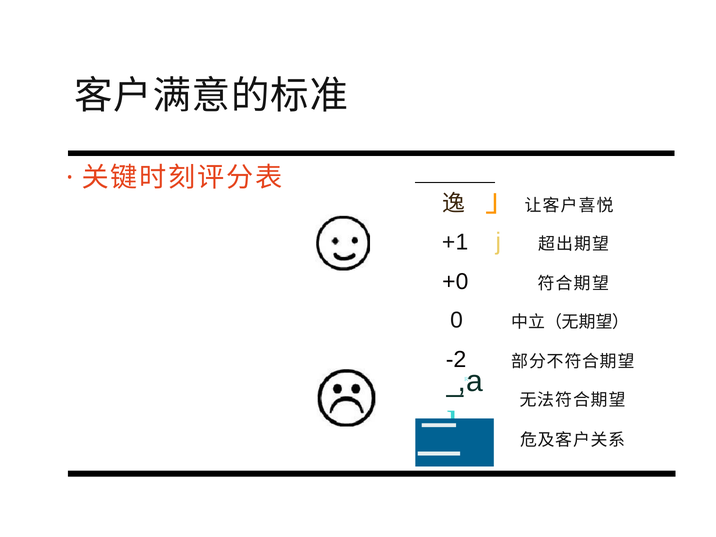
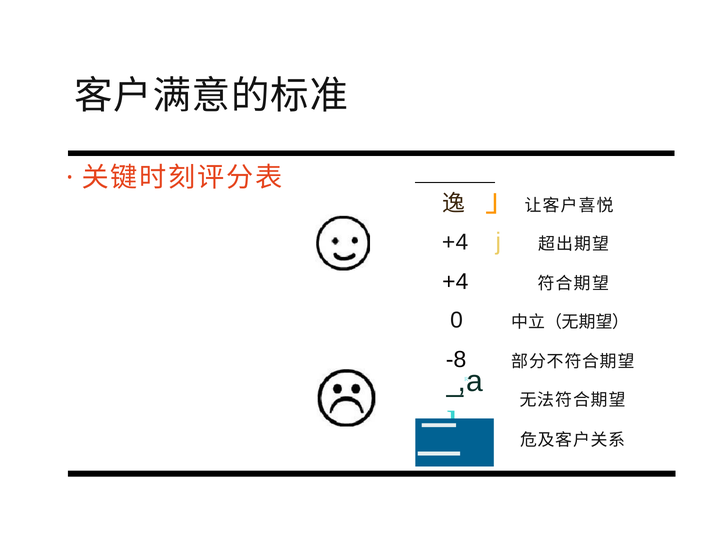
+1 at (455, 242): +1 -> +4
+0 at (455, 282): +0 -> +4
-2: -2 -> -8
